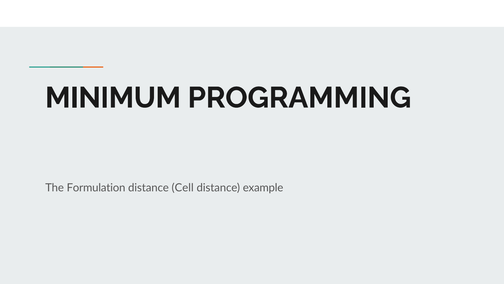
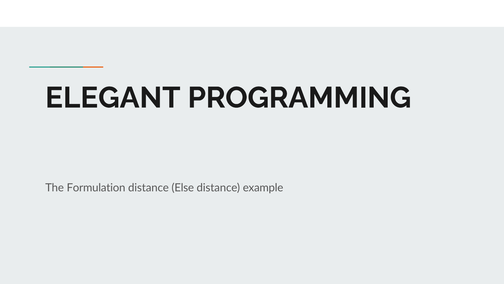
MINIMUM: MINIMUM -> ELEGANT
Cell: Cell -> Else
